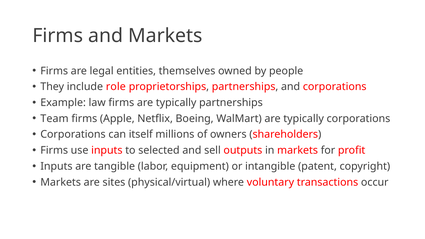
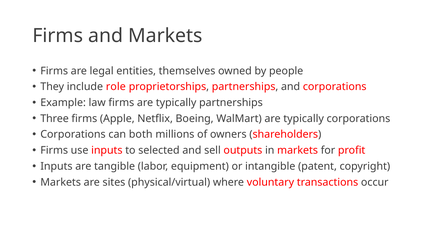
Team: Team -> Three
itself: itself -> both
